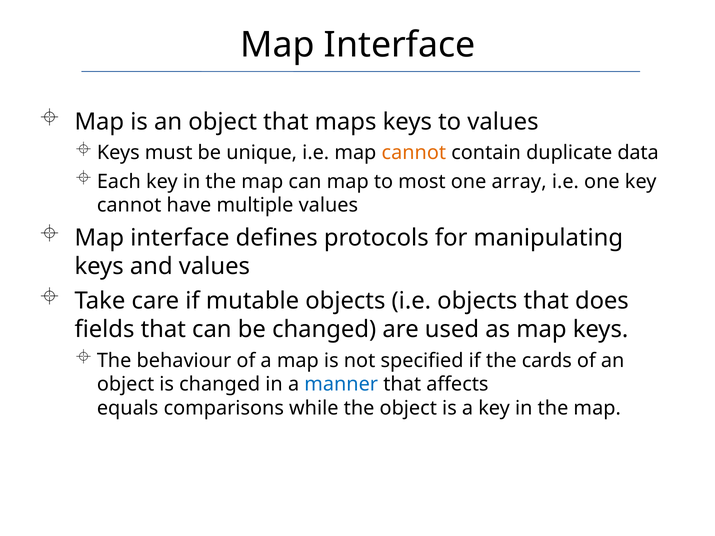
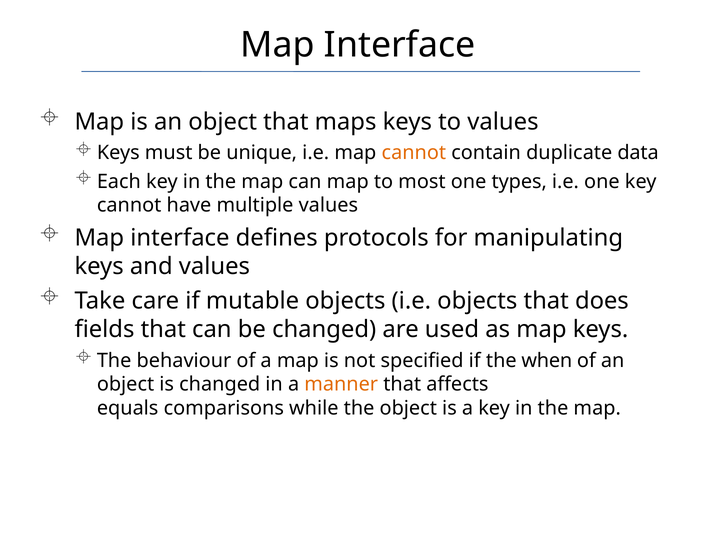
array: array -> types
cards: cards -> when
manner colour: blue -> orange
